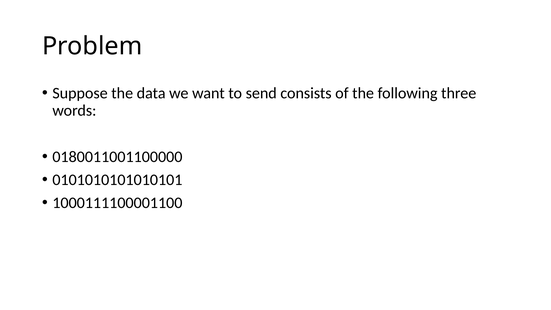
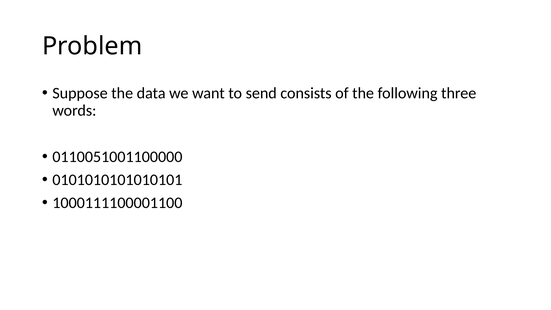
0180011001100000: 0180011001100000 -> 0110051001100000
